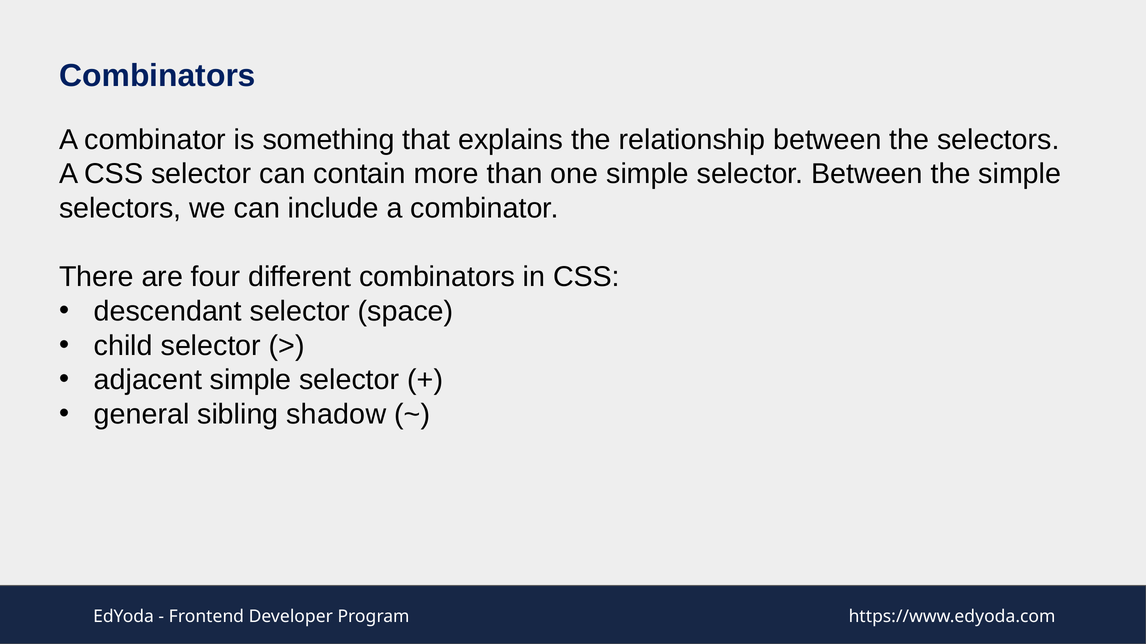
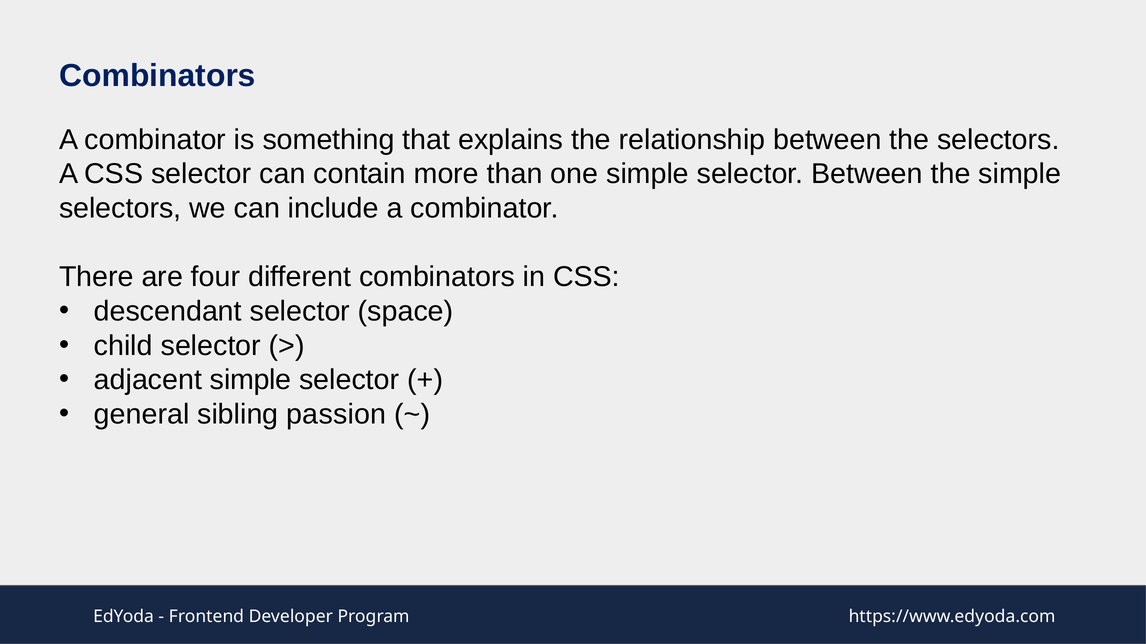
shadow: shadow -> passion
